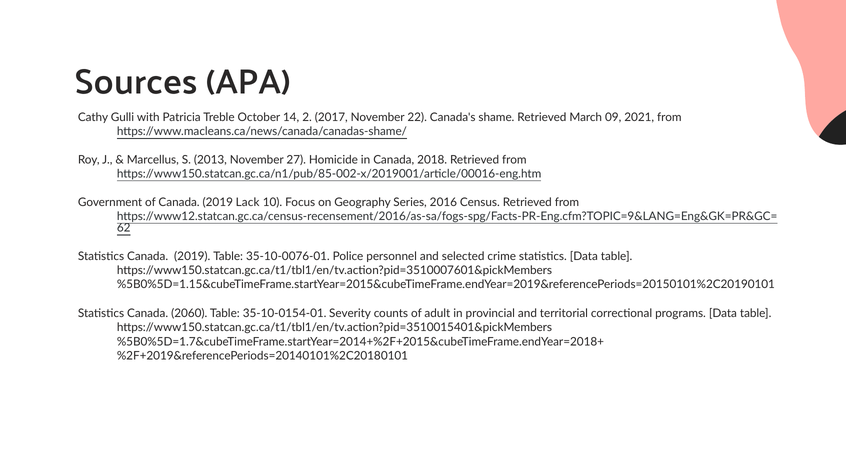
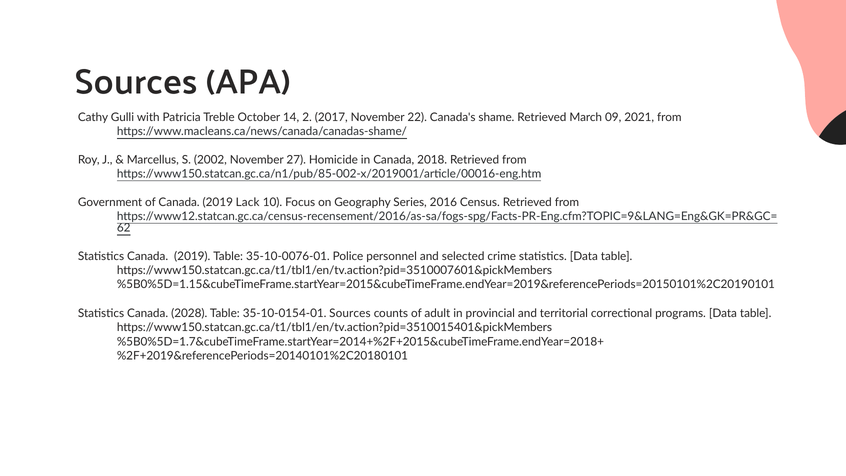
2013: 2013 -> 2002
2060: 2060 -> 2028
35-10-0154-01 Severity: Severity -> Sources
